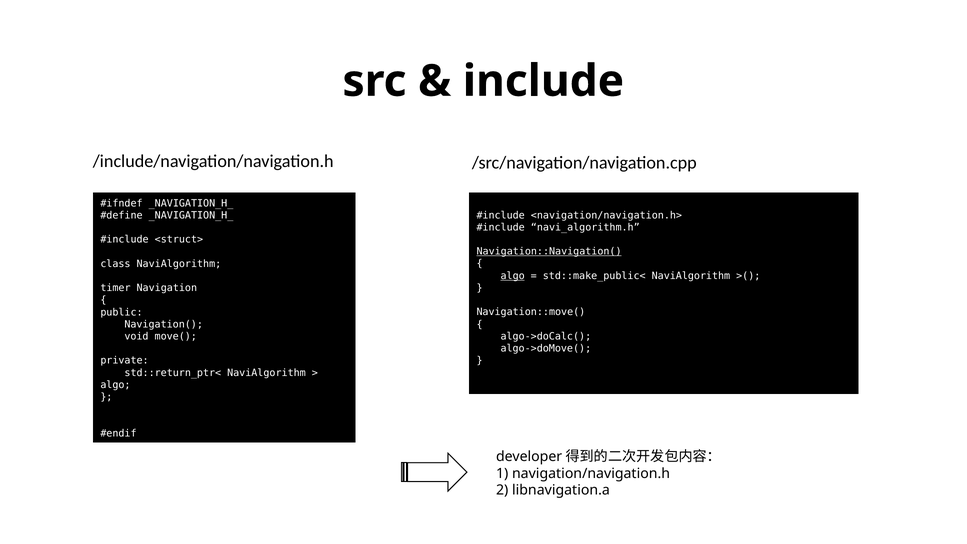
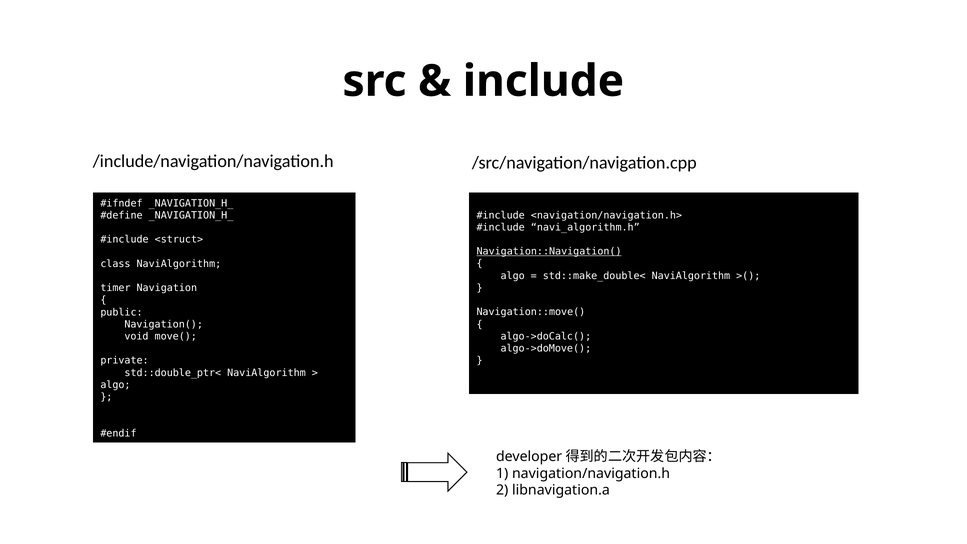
algo at (513, 276) underline: present -> none
std::make_public<: std::make_public< -> std::make_double<
std::return_ptr<: std::return_ptr< -> std::double_ptr<
